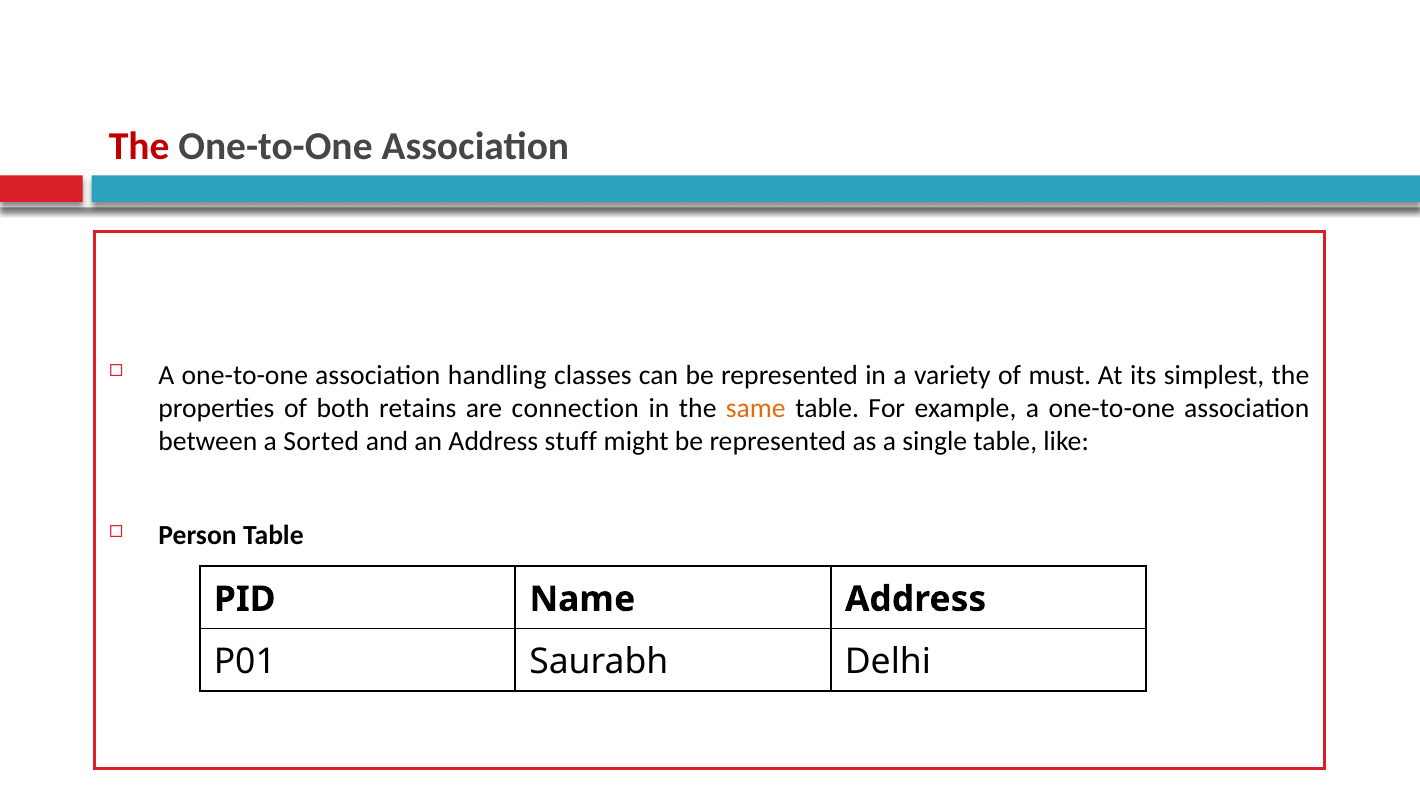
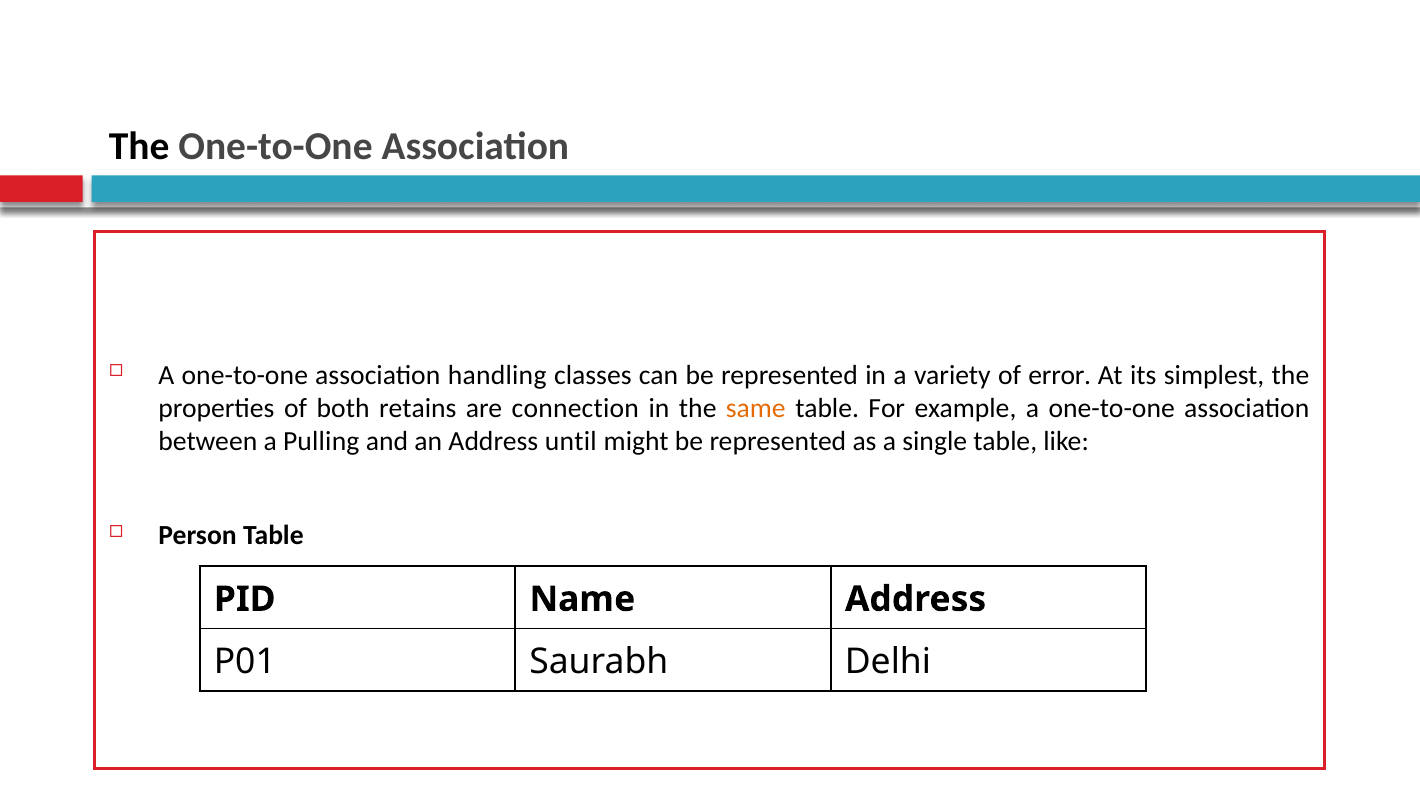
The at (139, 146) colour: red -> black
must: must -> error
Sorted: Sorted -> Pulling
stuff: stuff -> until
